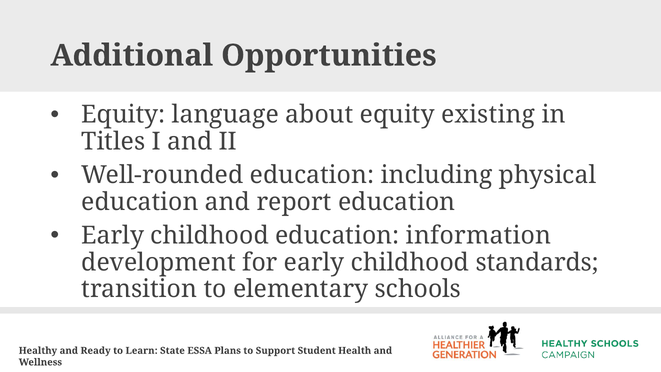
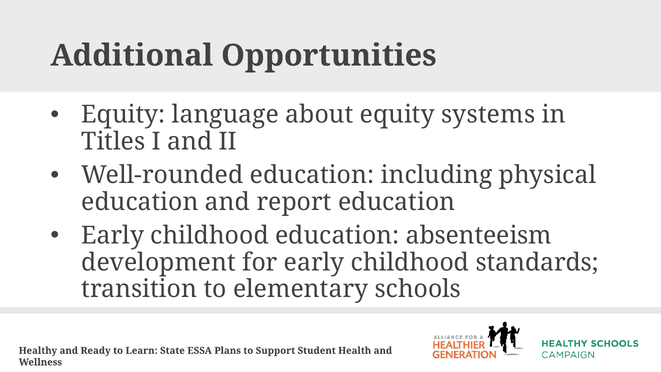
existing: existing -> systems
information: information -> absenteeism
